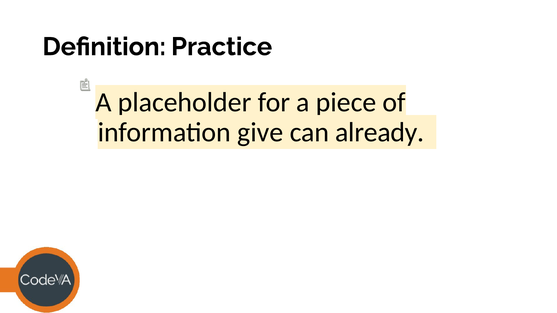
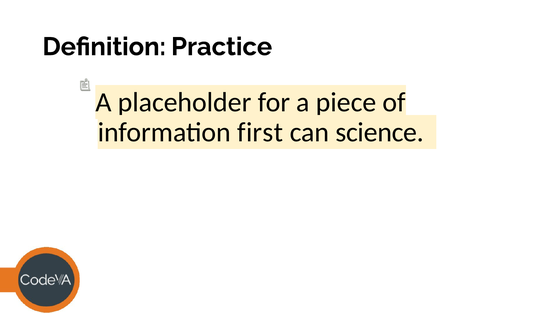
give: give -> first
already: already -> science
